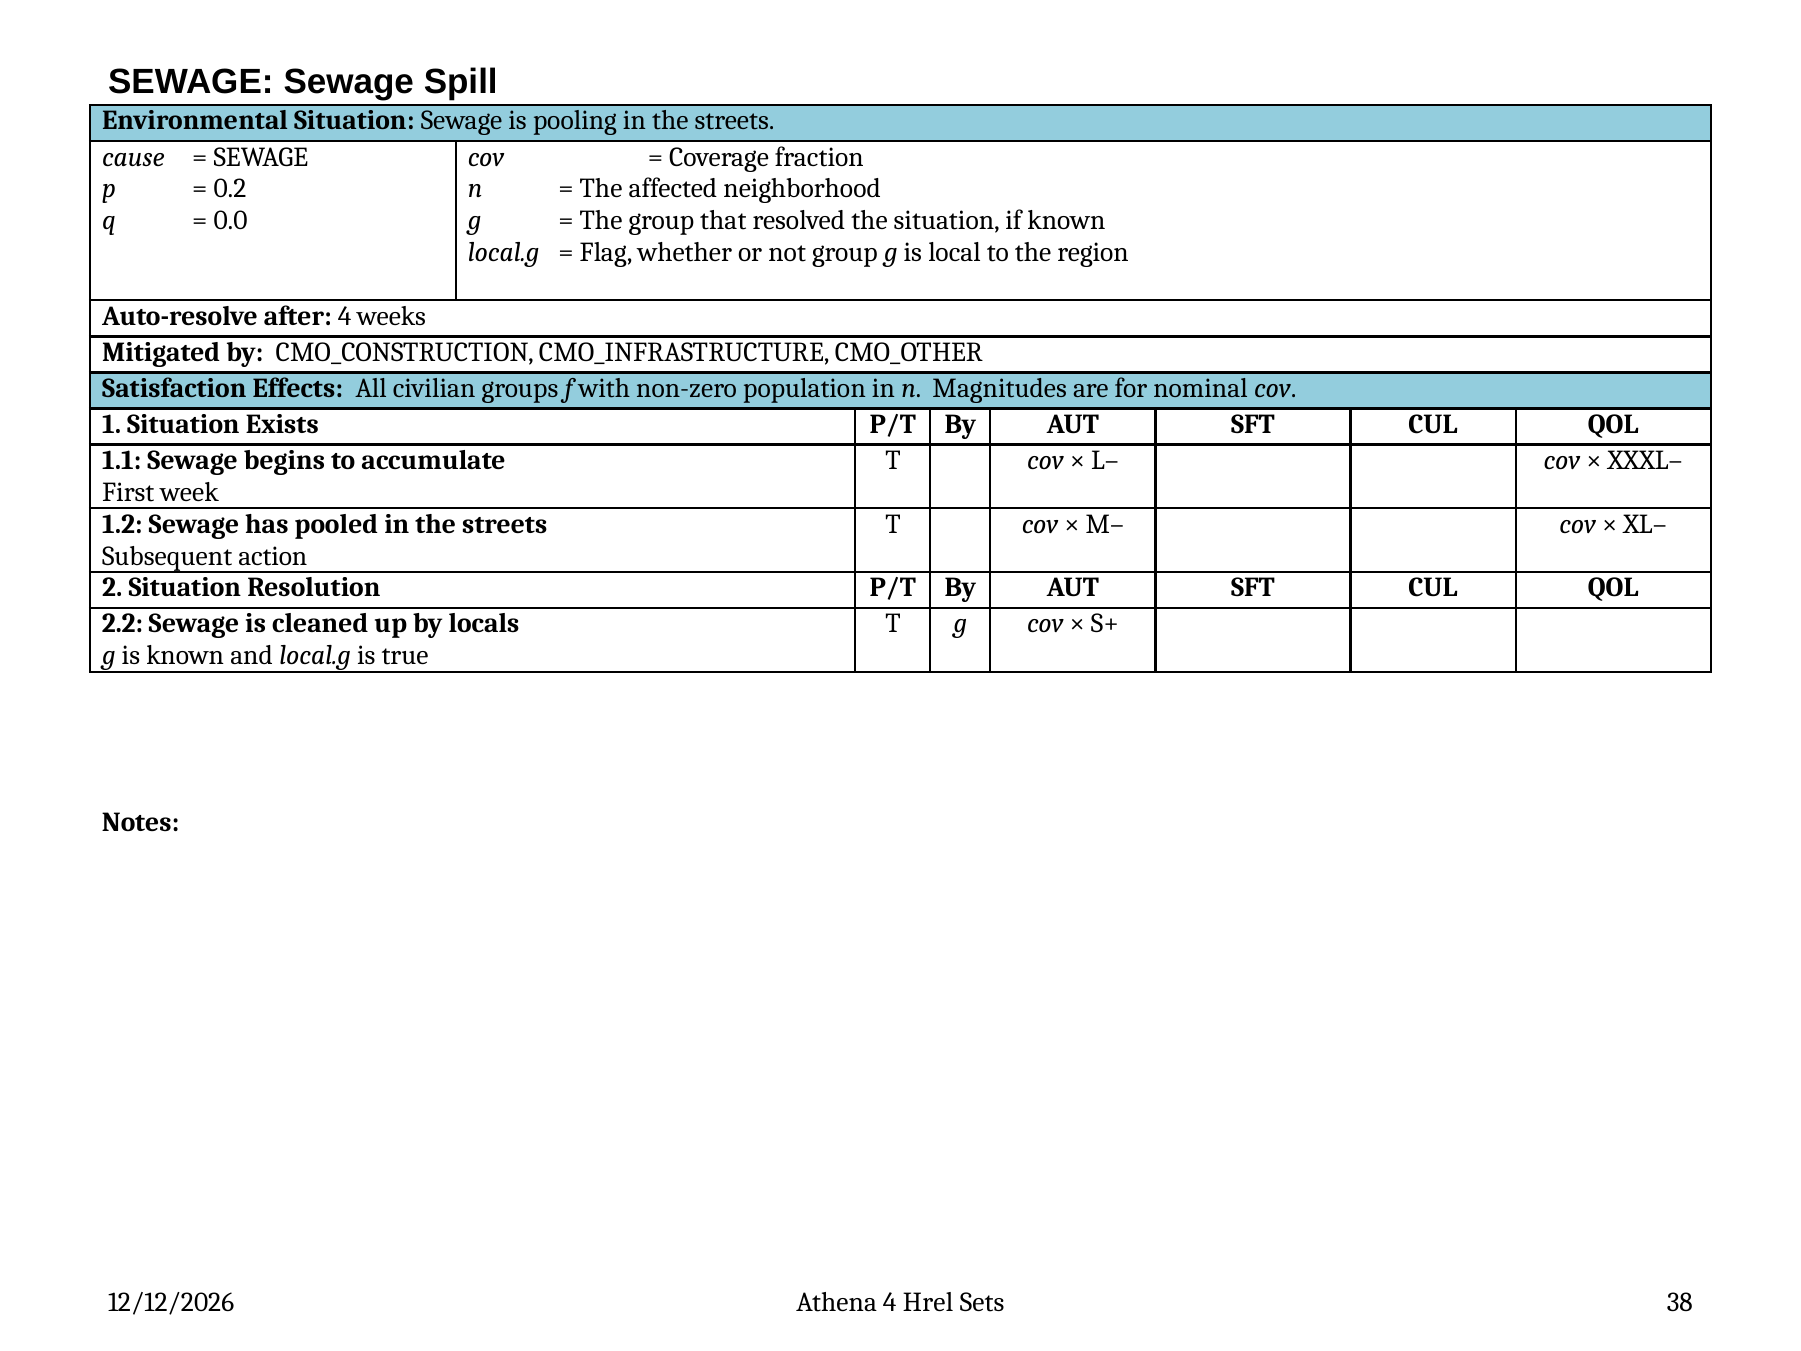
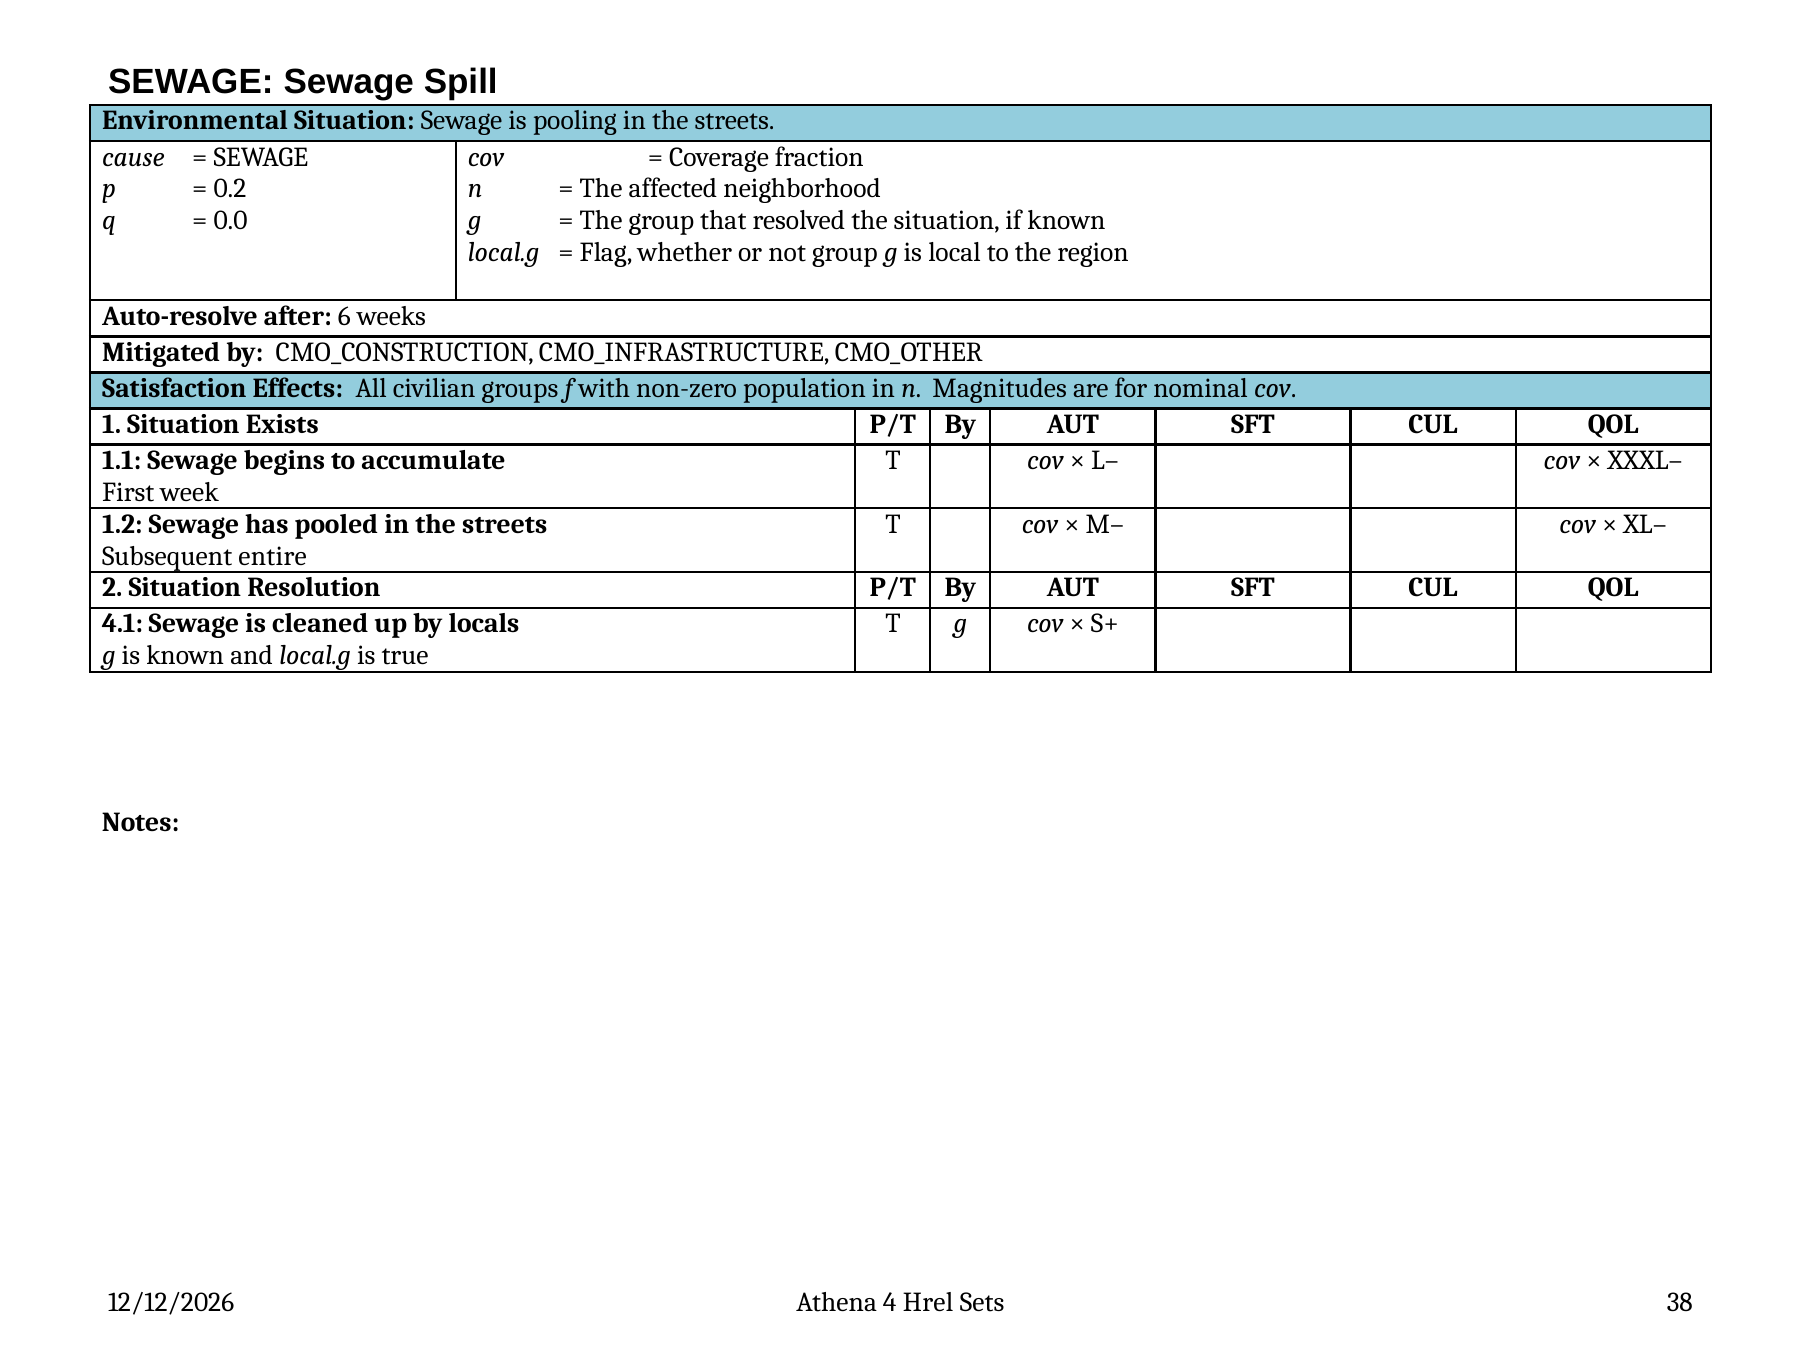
after 4: 4 -> 6
action: action -> entire
2.2: 2.2 -> 4.1
